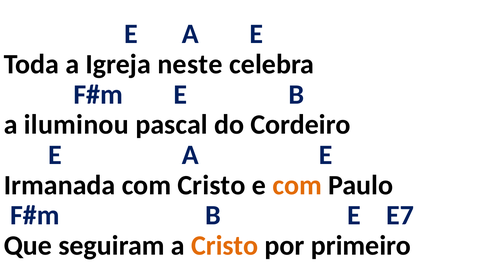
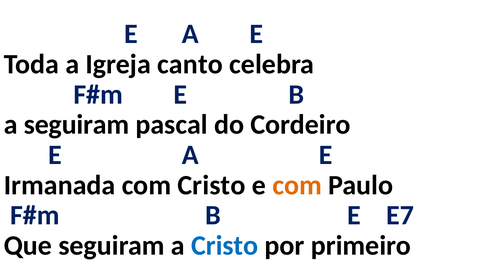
neste: neste -> canto
a iluminou: iluminou -> seguiram
Cristo at (225, 246) colour: orange -> blue
